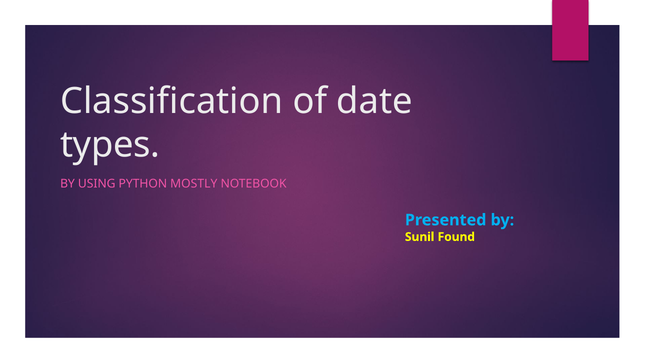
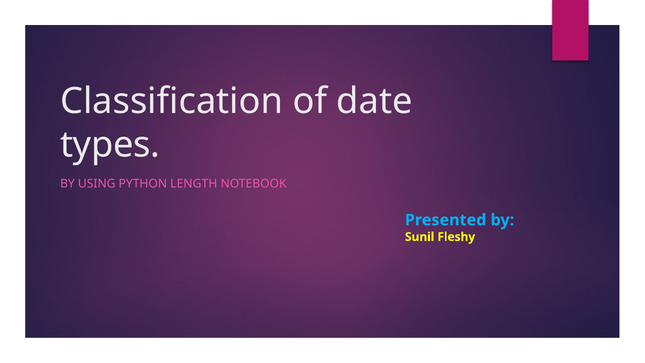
MOSTLY: MOSTLY -> LENGTH
Found: Found -> Fleshy
